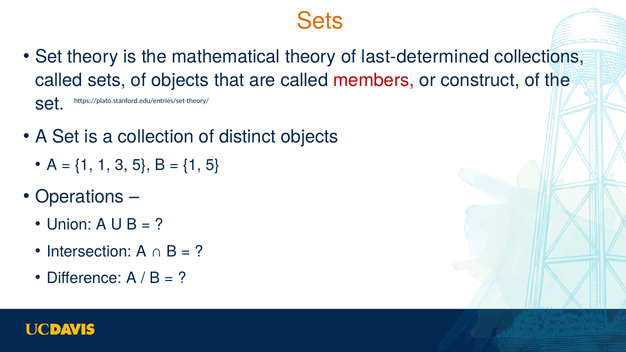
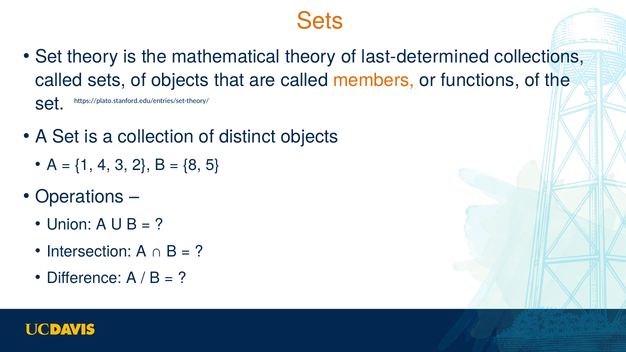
members colour: red -> orange
construct: construct -> functions
1 1: 1 -> 4
3 5: 5 -> 2
1 at (192, 165): 1 -> 8
